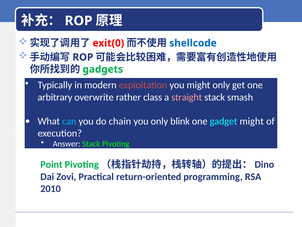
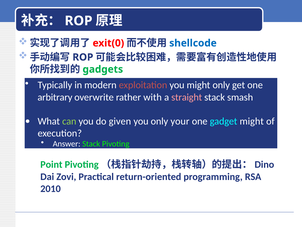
class: class -> with
can colour: light blue -> light green
chain: chain -> given
blink: blink -> your
